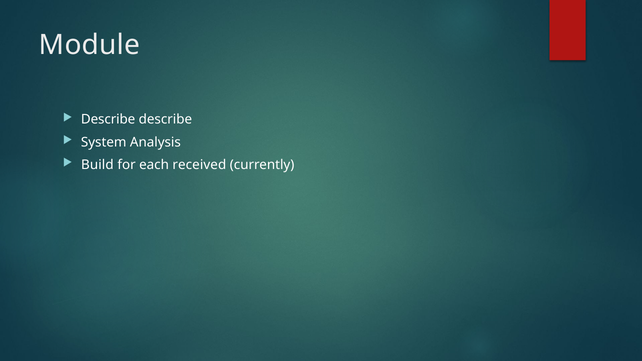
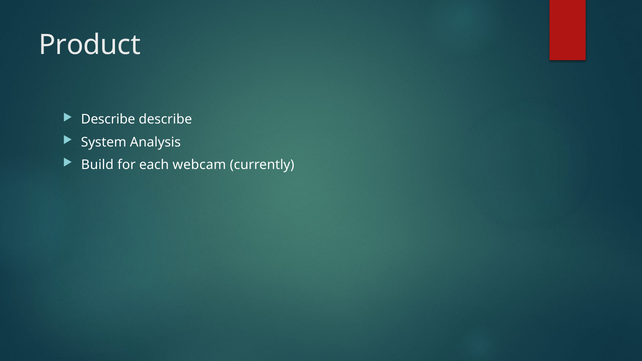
Module: Module -> Product
received: received -> webcam
